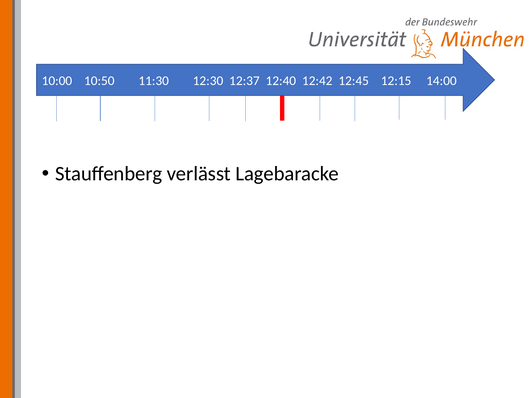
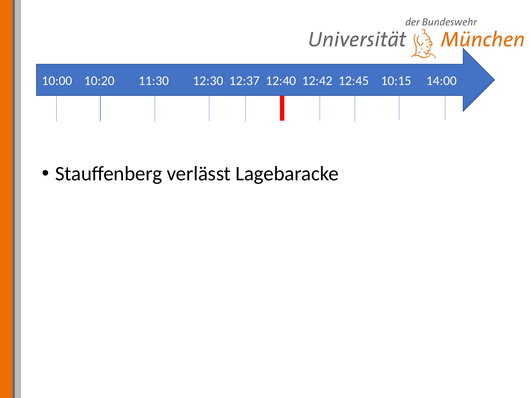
10:50: 10:50 -> 10:20
12:15: 12:15 -> 10:15
